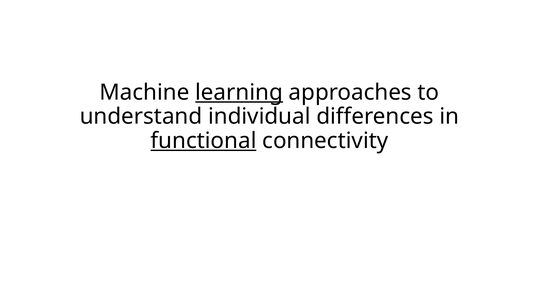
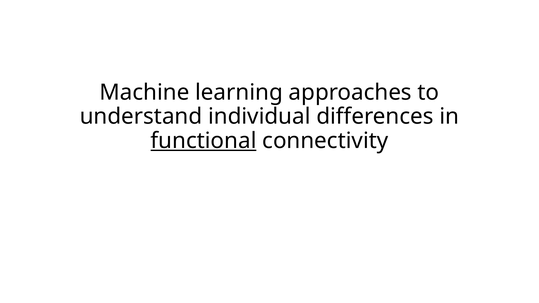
learning underline: present -> none
